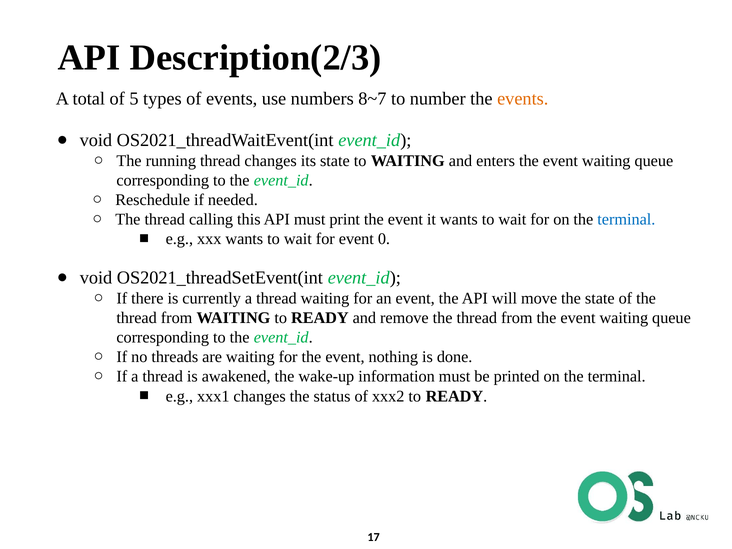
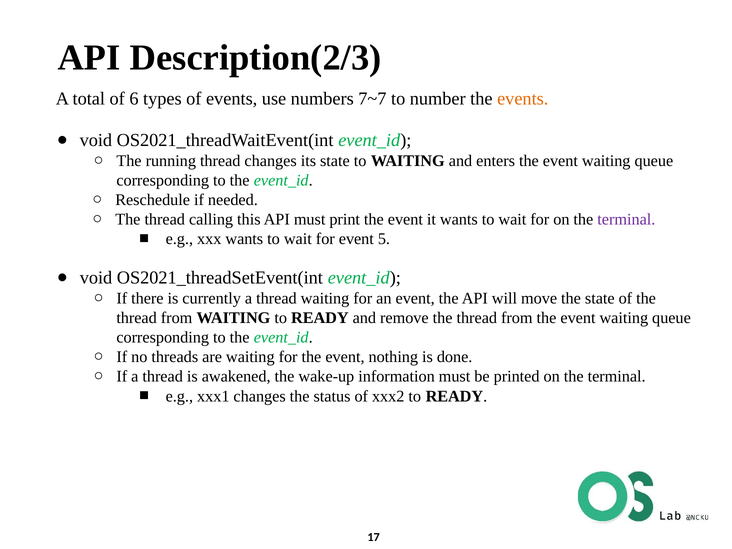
5: 5 -> 6
8~7: 8~7 -> 7~7
terminal at (626, 220) colour: blue -> purple
0: 0 -> 5
